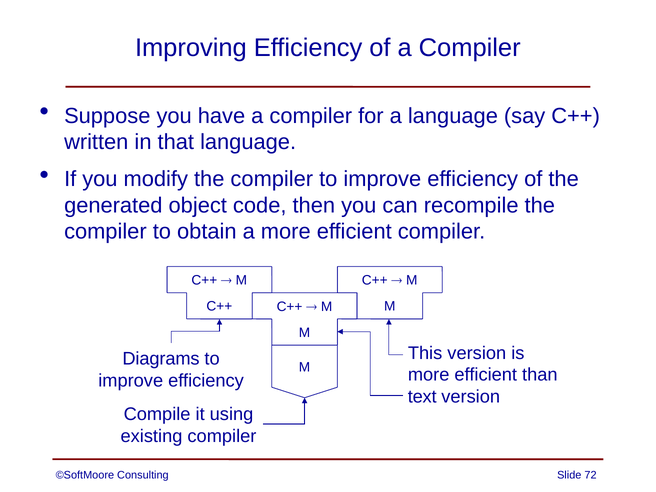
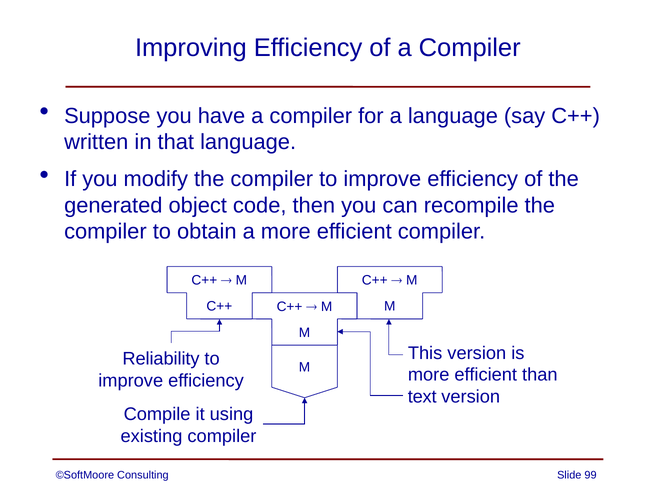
Diagrams: Diagrams -> Reliability
72: 72 -> 99
